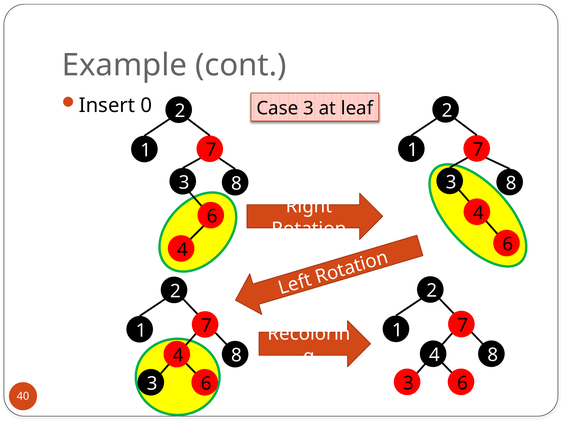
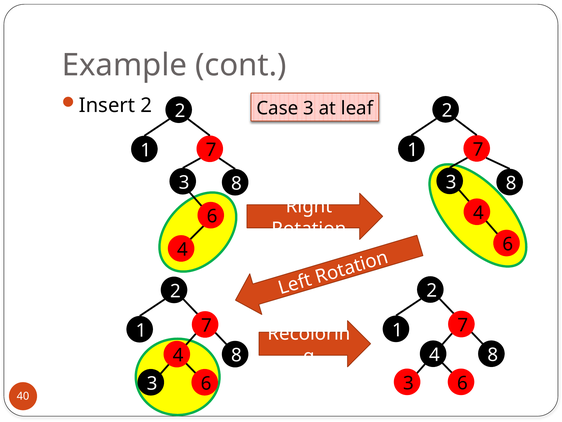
Insert 0: 0 -> 2
